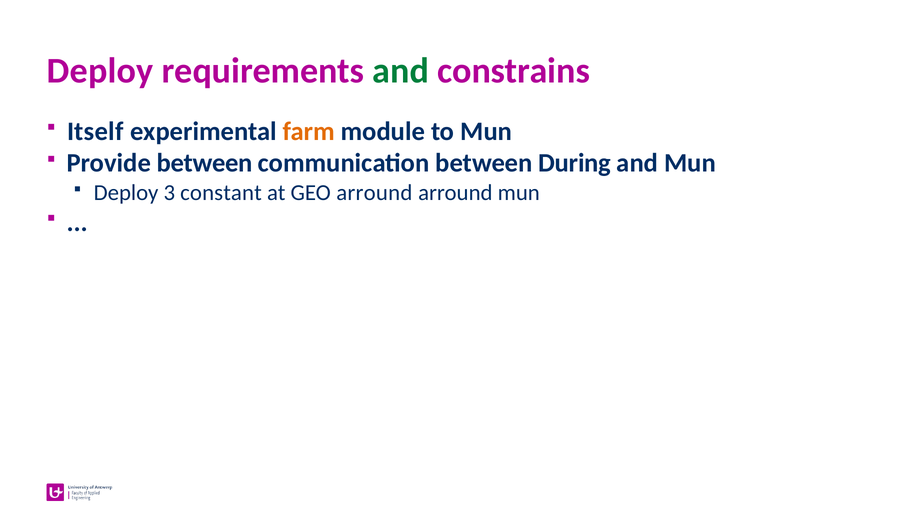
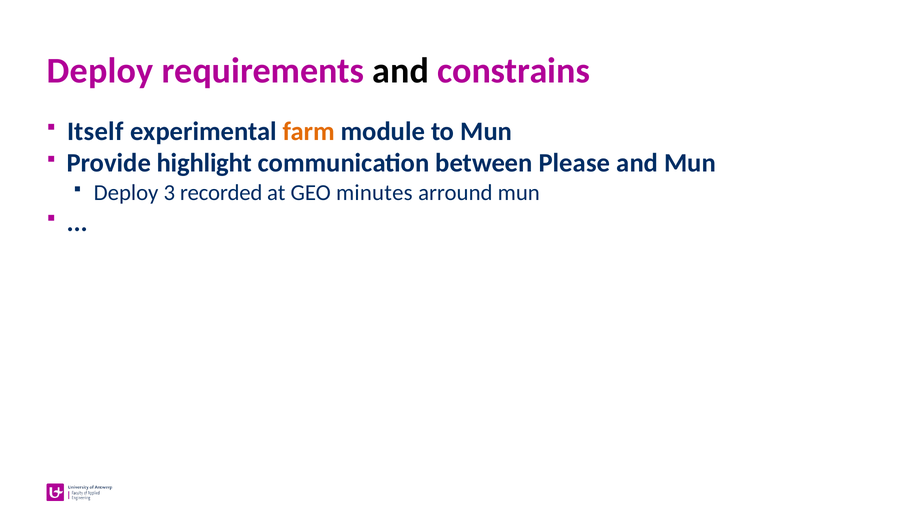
and at (401, 71) colour: green -> black
Provide between: between -> highlight
During: During -> Please
constant: constant -> recorded
GEO arround: arround -> minutes
